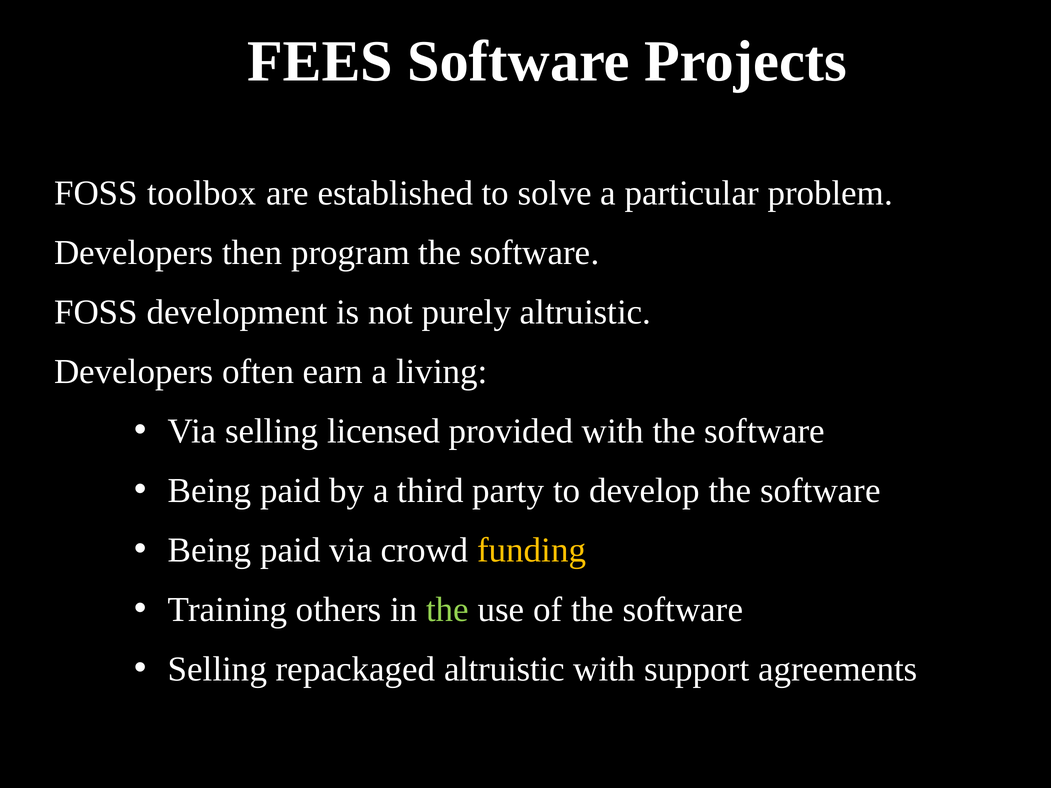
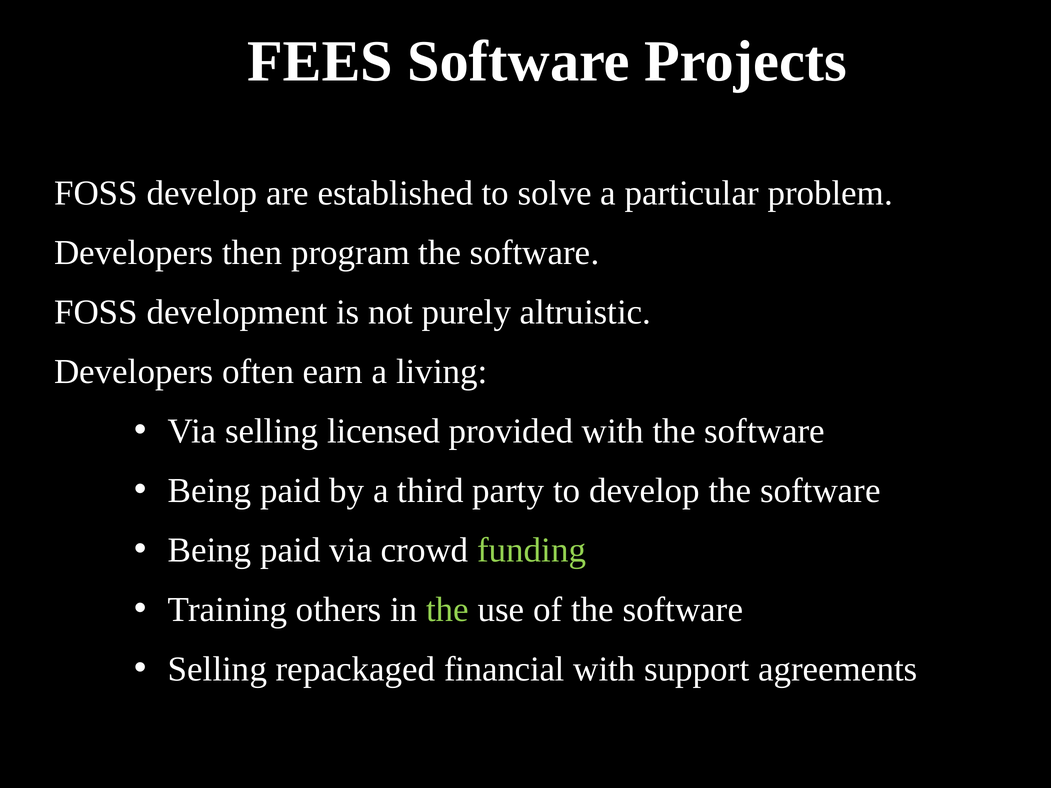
FOSS toolbox: toolbox -> develop
funding colour: yellow -> light green
repackaged altruistic: altruistic -> financial
